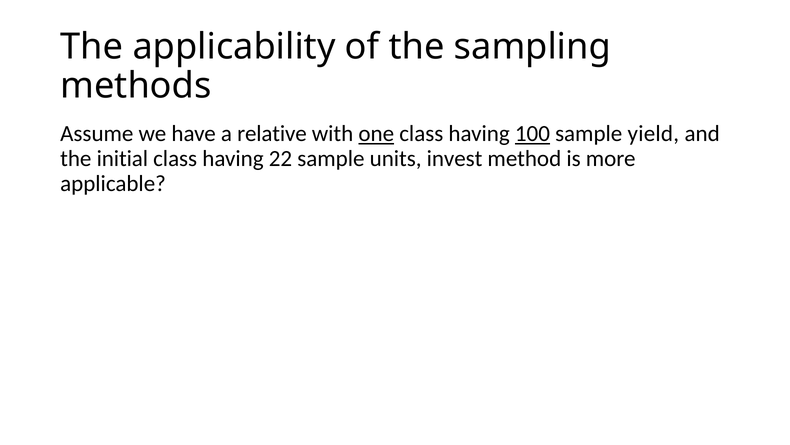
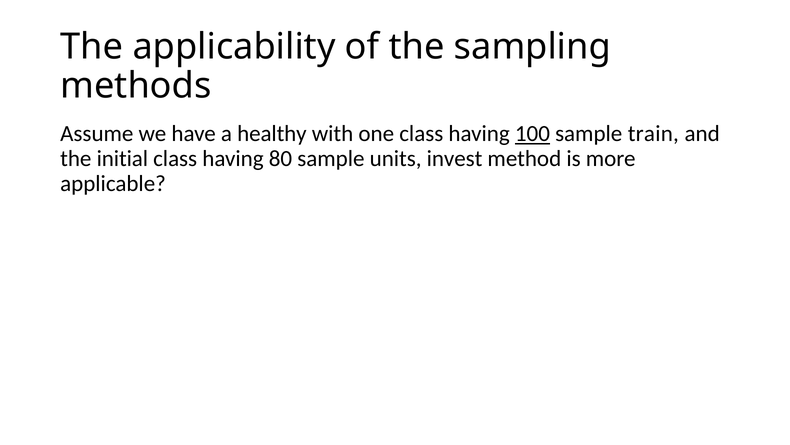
relative: relative -> healthy
one underline: present -> none
yield: yield -> train
22: 22 -> 80
